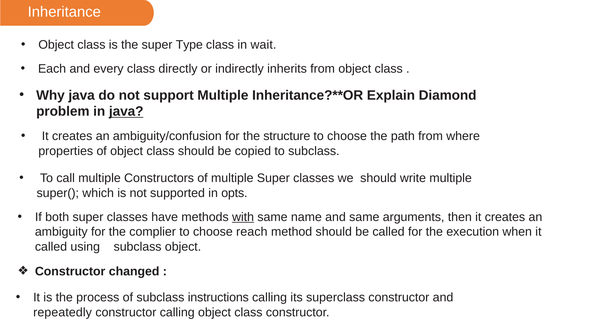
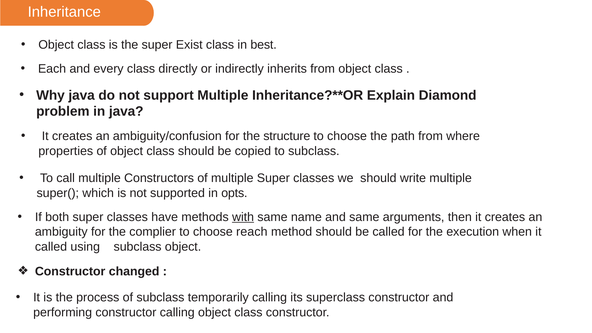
Type: Type -> Exist
wait: wait -> best
java at (126, 111) underline: present -> none
instructions: instructions -> temporarily
repeatedly: repeatedly -> performing
